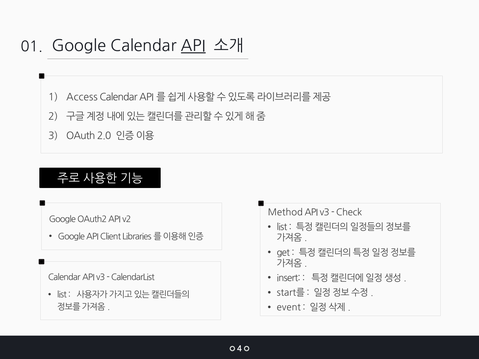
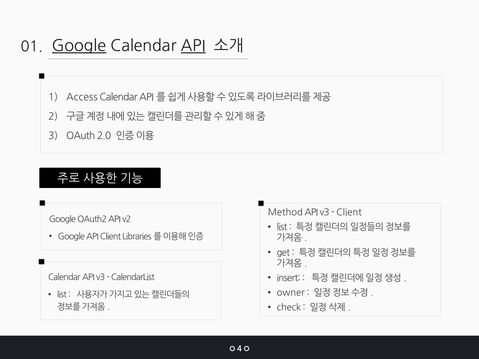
Google at (79, 46) underline: none -> present
Check at (349, 213): Check -> Client
start를: start를 -> owner
event: event -> check
